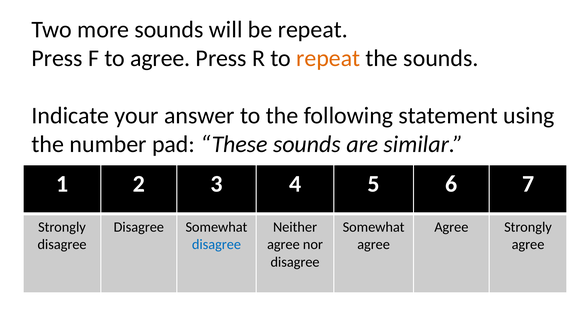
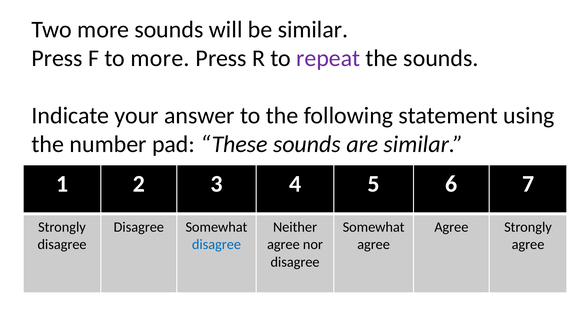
be repeat: repeat -> similar
to agree: agree -> more
repeat at (328, 58) colour: orange -> purple
